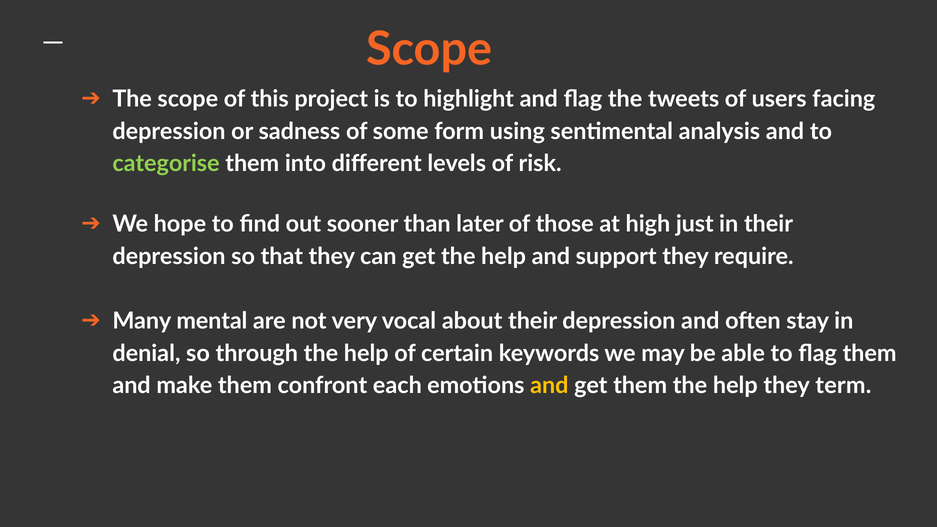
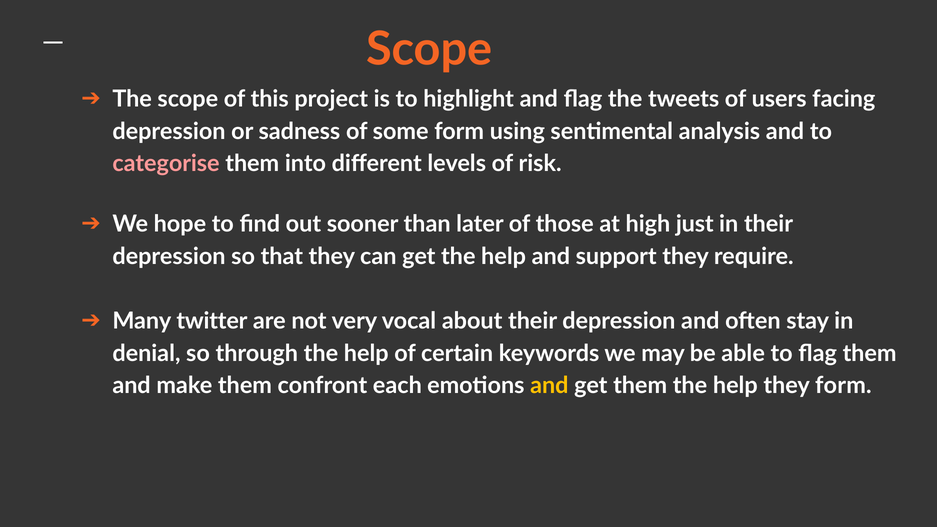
categorise colour: light green -> pink
mental: mental -> twitter
they term: term -> form
